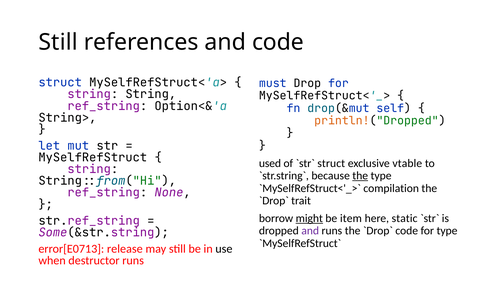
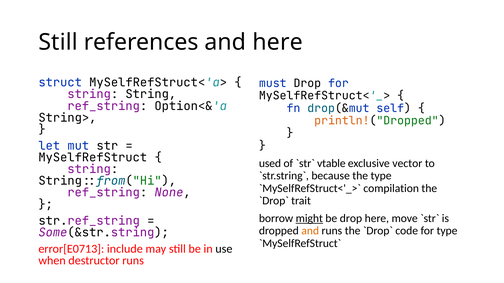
and code: code -> here
struct at (331, 164): struct -> vtable
vtable: vtable -> vector
the at (360, 176) underline: present -> none
be item: item -> drop
static: static -> move
and at (310, 231) colour: purple -> orange
release: release -> include
